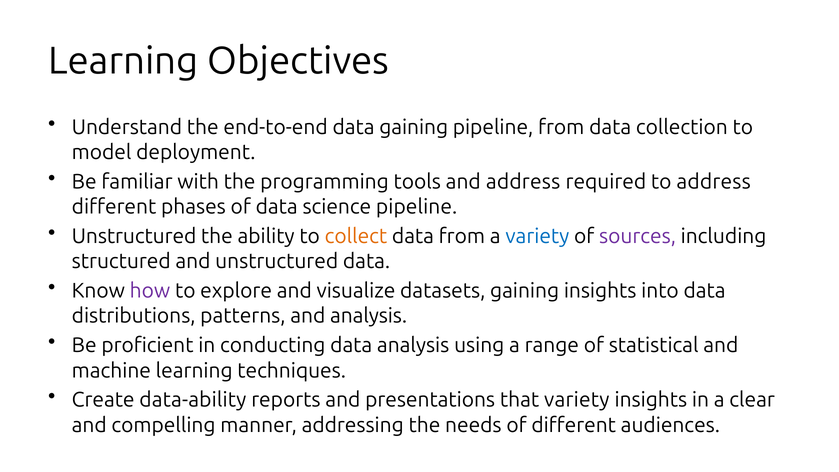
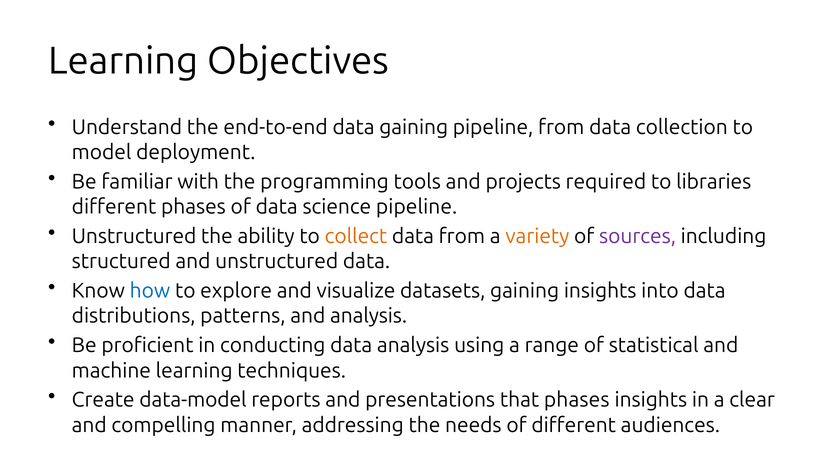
and address: address -> projects
to address: address -> libraries
variety at (537, 236) colour: blue -> orange
how colour: purple -> blue
data-ability: data-ability -> data-model
that variety: variety -> phases
